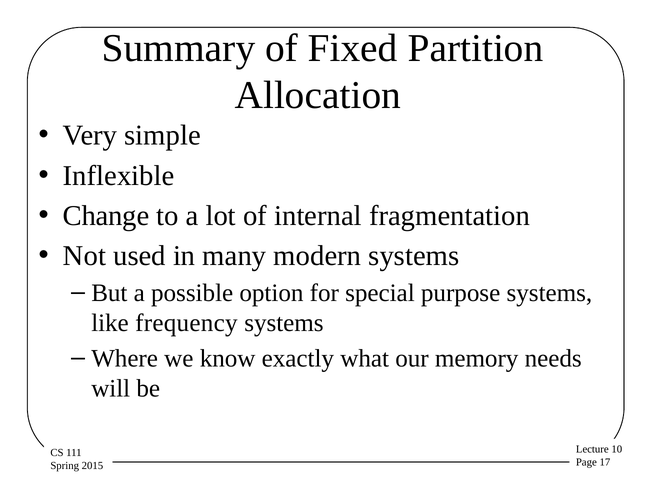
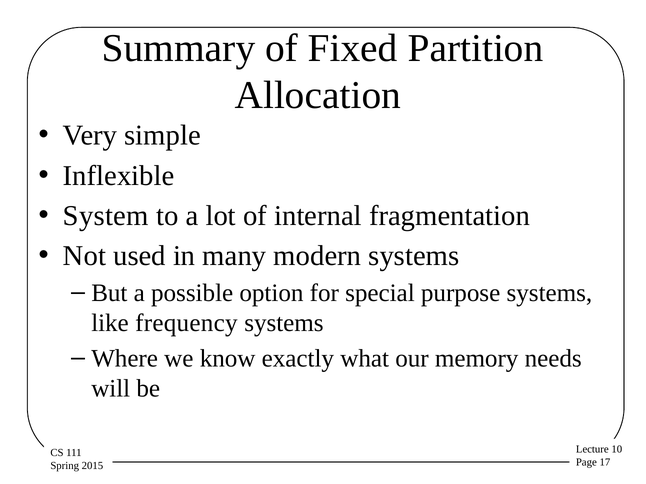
Change: Change -> System
